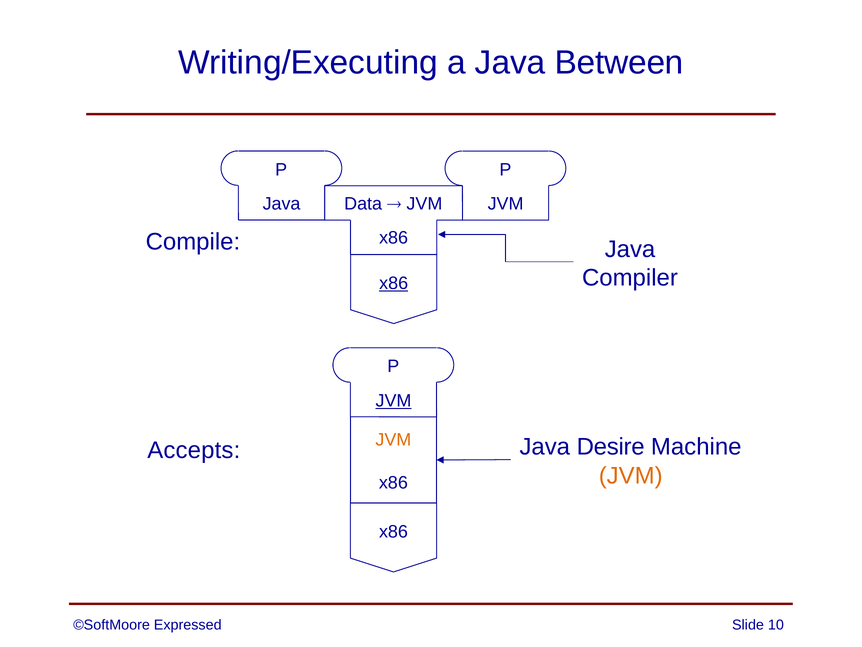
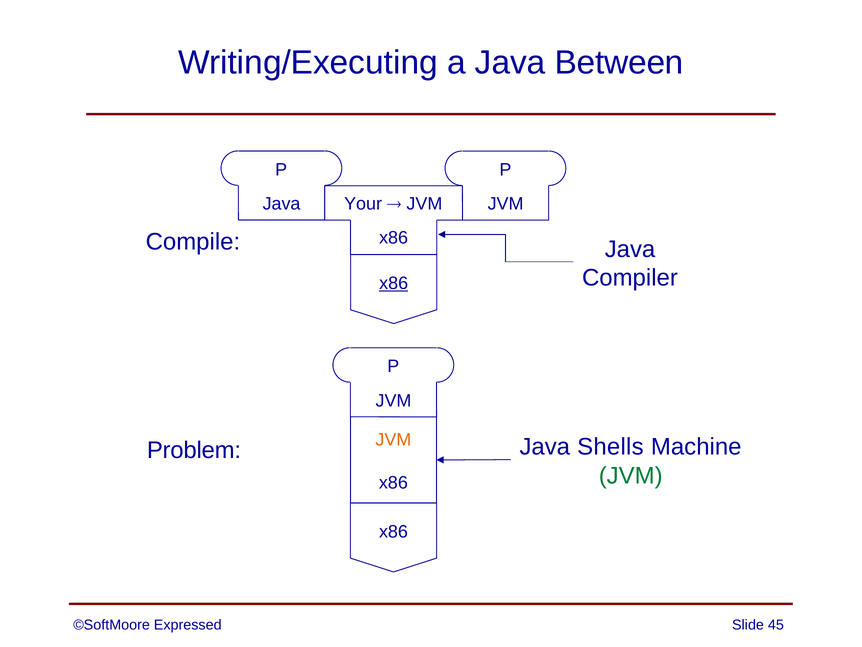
Data: Data -> Your
JVM at (394, 400) underline: present -> none
Desire: Desire -> Shells
Accepts: Accepts -> Problem
JVM at (631, 475) colour: orange -> green
10: 10 -> 45
